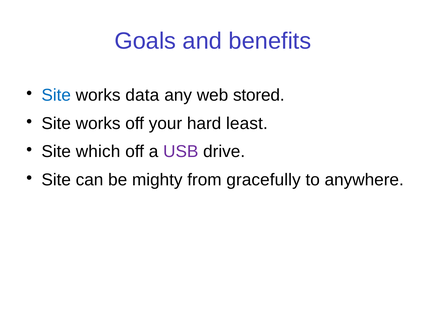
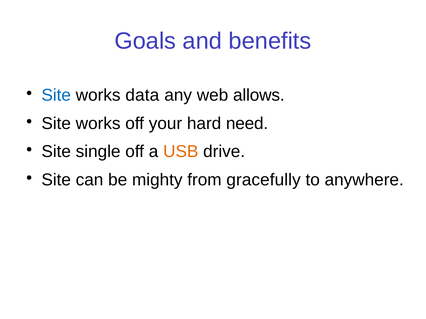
stored: stored -> allows
least: least -> need
which: which -> single
USB colour: purple -> orange
